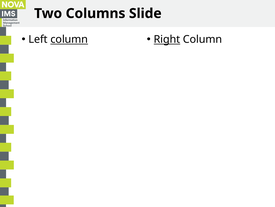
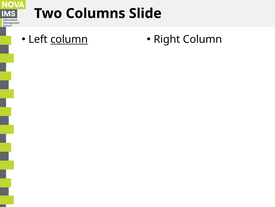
Right underline: present -> none
